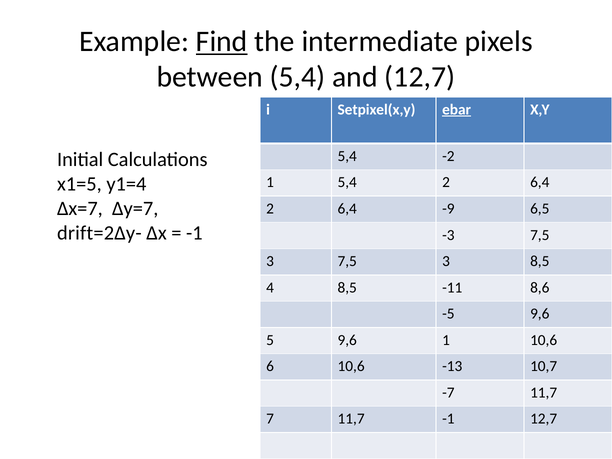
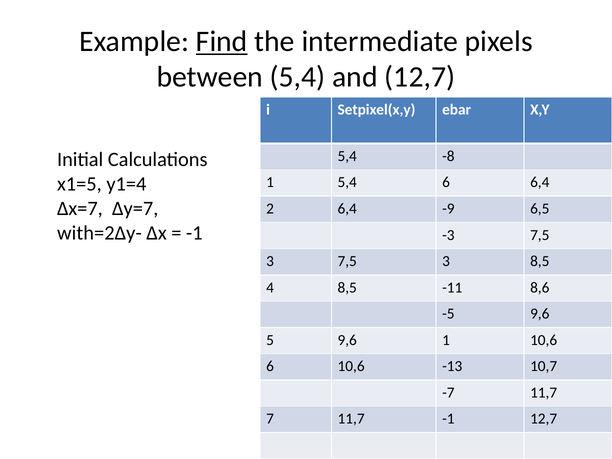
ebar underline: present -> none
-2: -2 -> -8
5,4 2: 2 -> 6
drift=2∆y-: drift=2∆y- -> with=2∆y-
